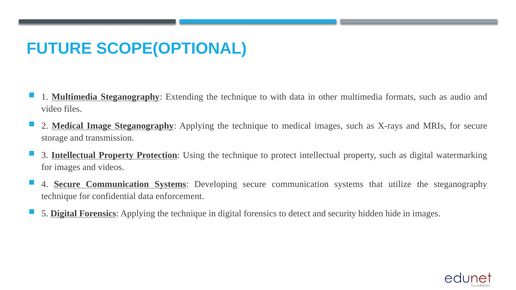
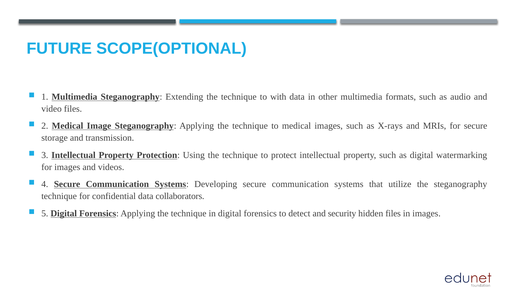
enforcement: enforcement -> collaborators
hidden hide: hide -> files
